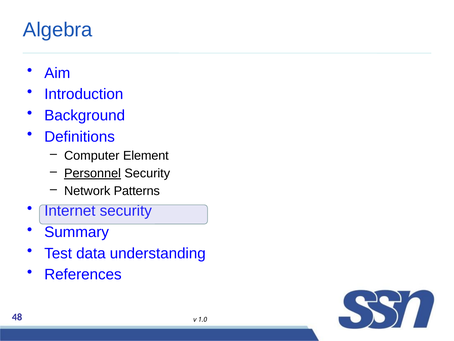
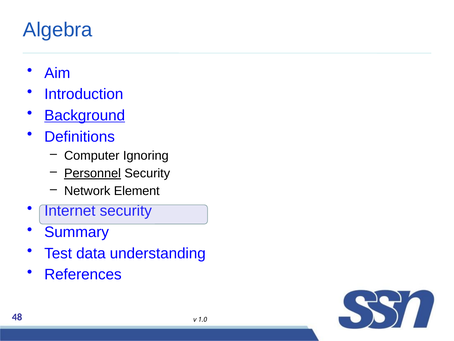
Background underline: none -> present
Element: Element -> Ignoring
Patterns: Patterns -> Element
